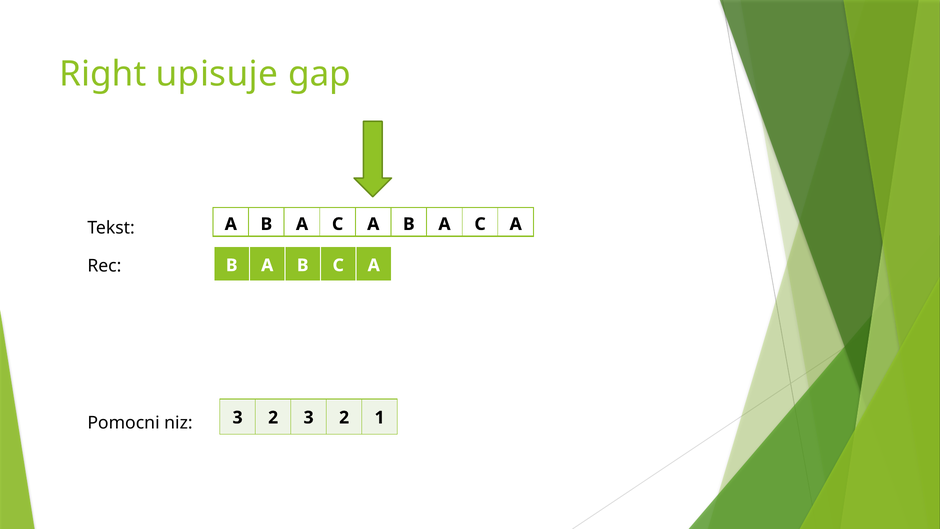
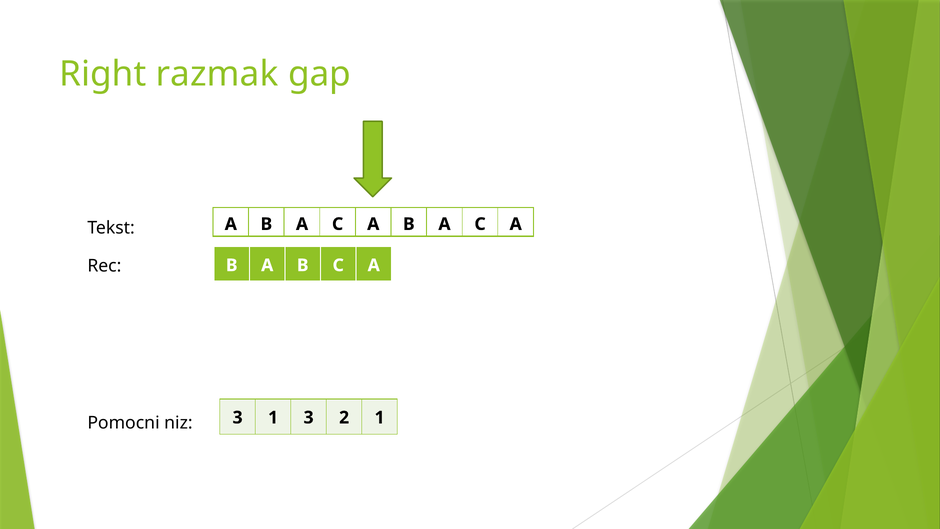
upisuje: upisuje -> razmak
2 at (273, 417): 2 -> 1
